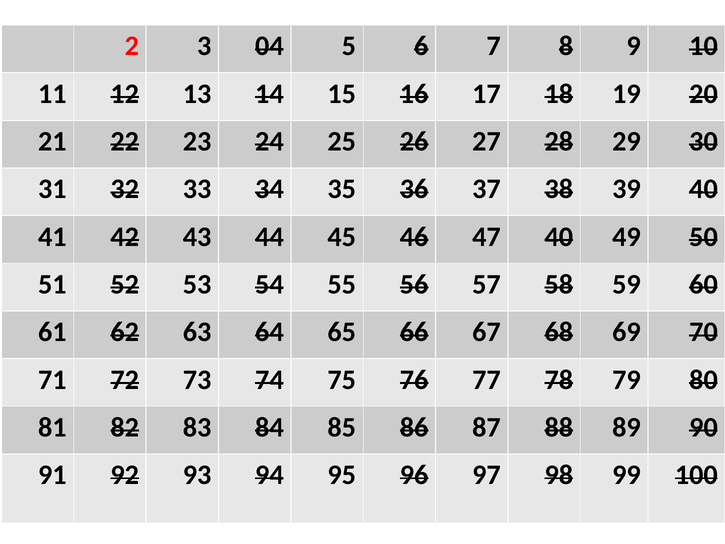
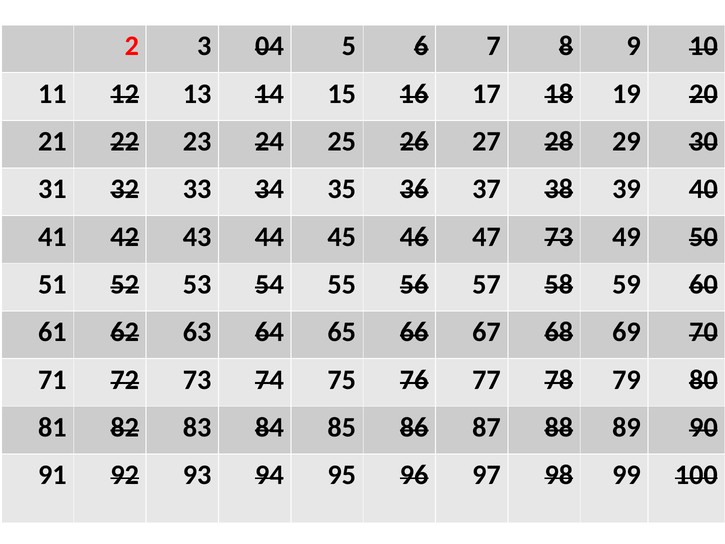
47 40: 40 -> 73
